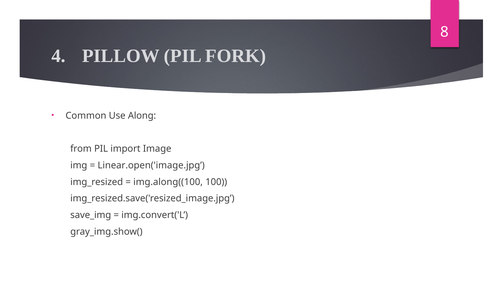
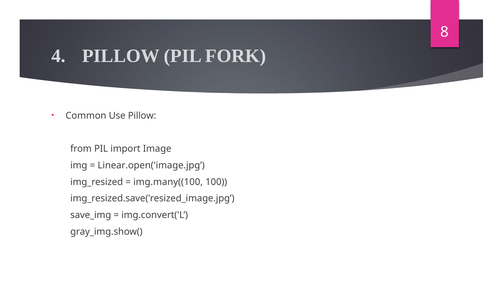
Use Along: Along -> Pillow
img.along((100: img.along((100 -> img.many((100
